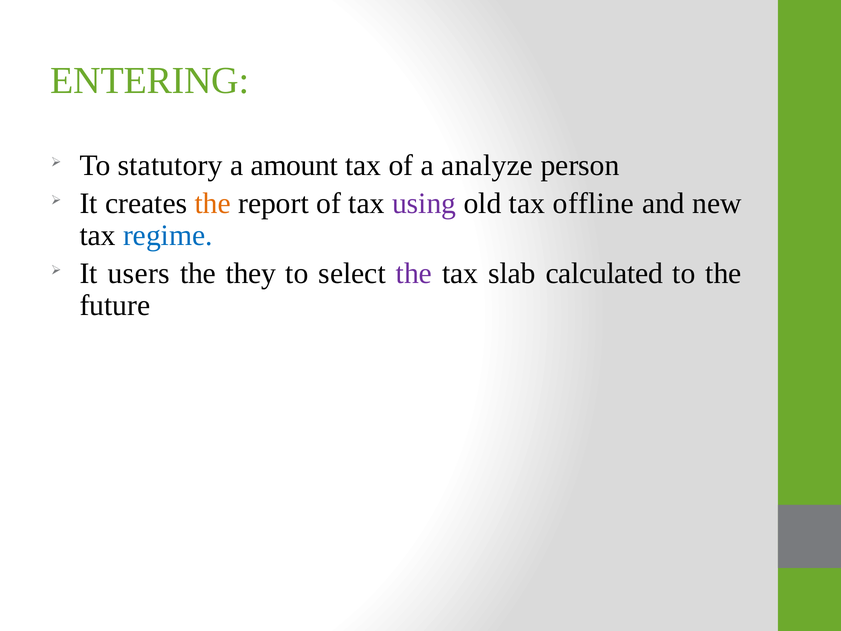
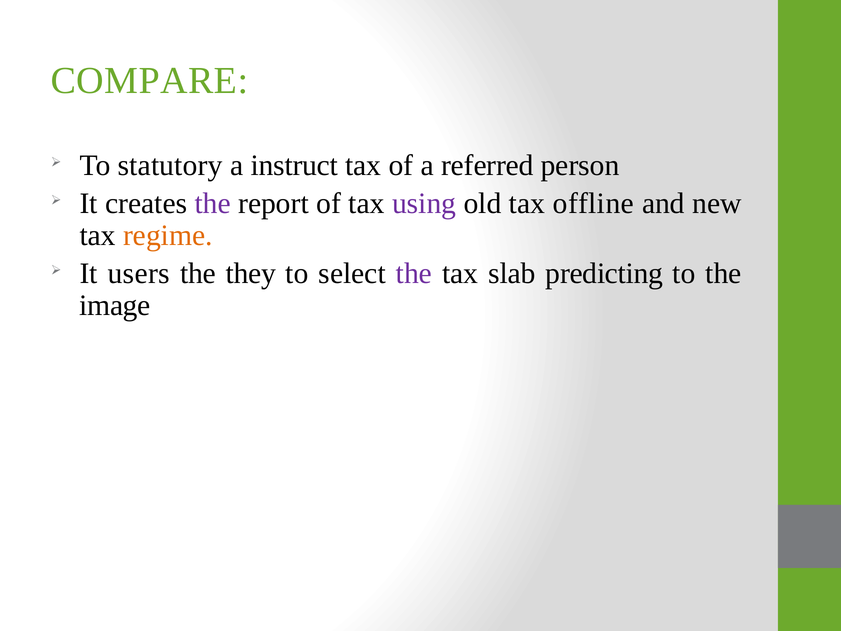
ENTERING: ENTERING -> COMPARE
amount: amount -> instruct
analyze: analyze -> referred
the at (213, 203) colour: orange -> purple
regime colour: blue -> orange
calculated: calculated -> predicting
future: future -> image
